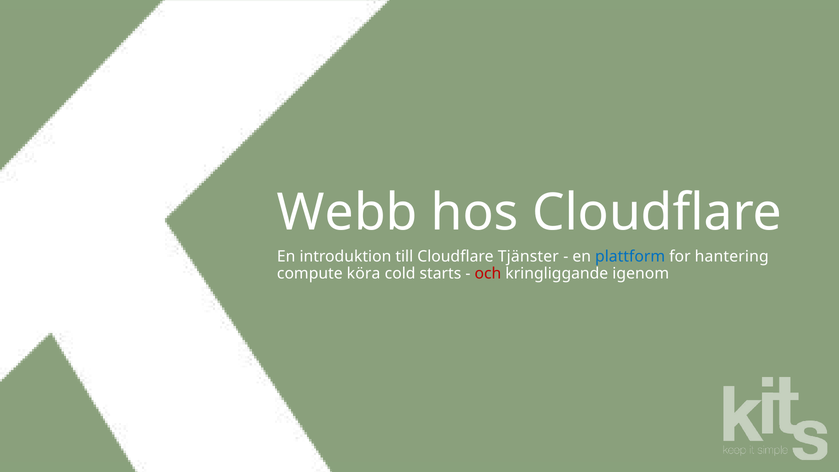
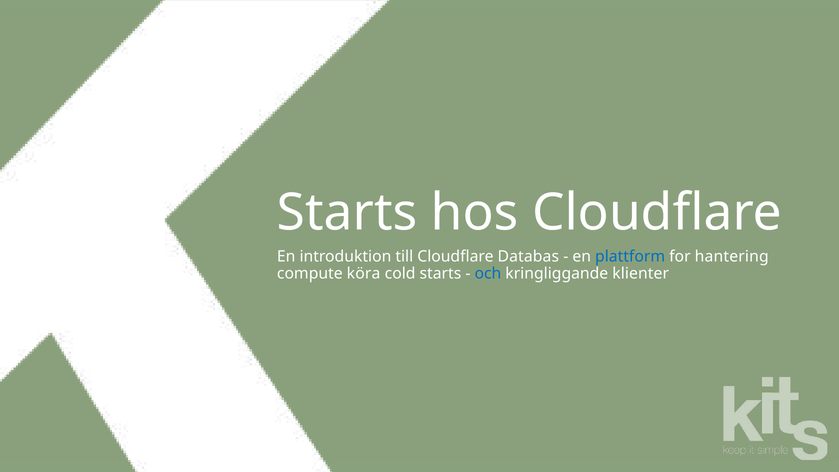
Webb at (347, 213): Webb -> Starts
Tjänster: Tjänster -> Databas
och colour: red -> blue
igenom: igenom -> klienter
